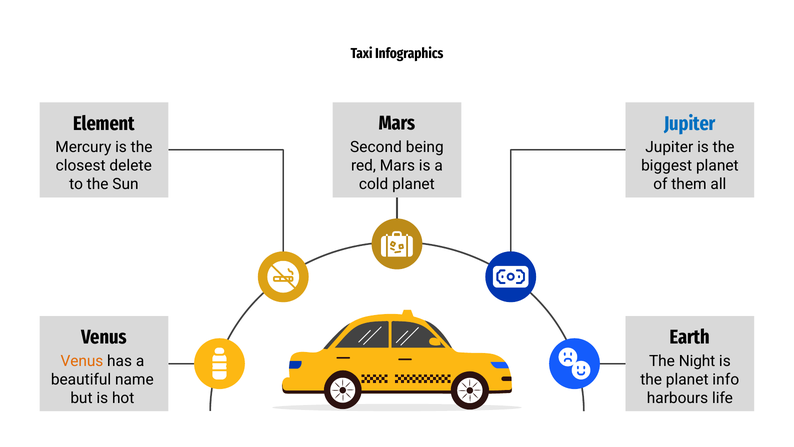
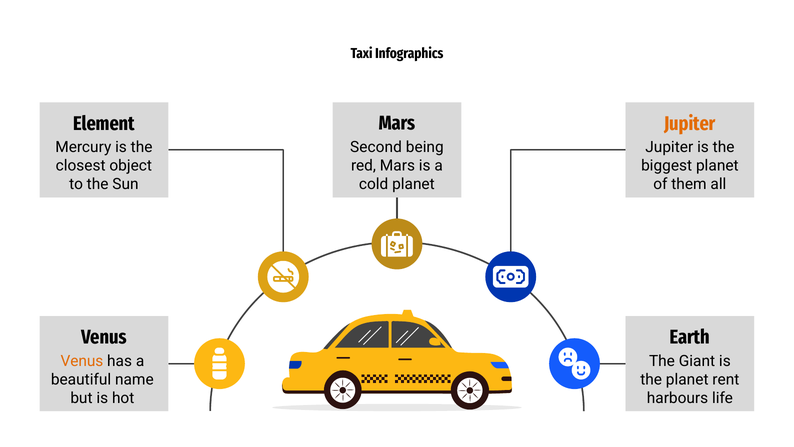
Jupiter at (690, 123) colour: blue -> orange
delete: delete -> object
Night: Night -> Giant
info: info -> rent
